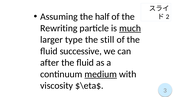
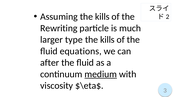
Assuming the half: half -> kills
much underline: present -> none
still at (107, 40): still -> kills
successive: successive -> equations
